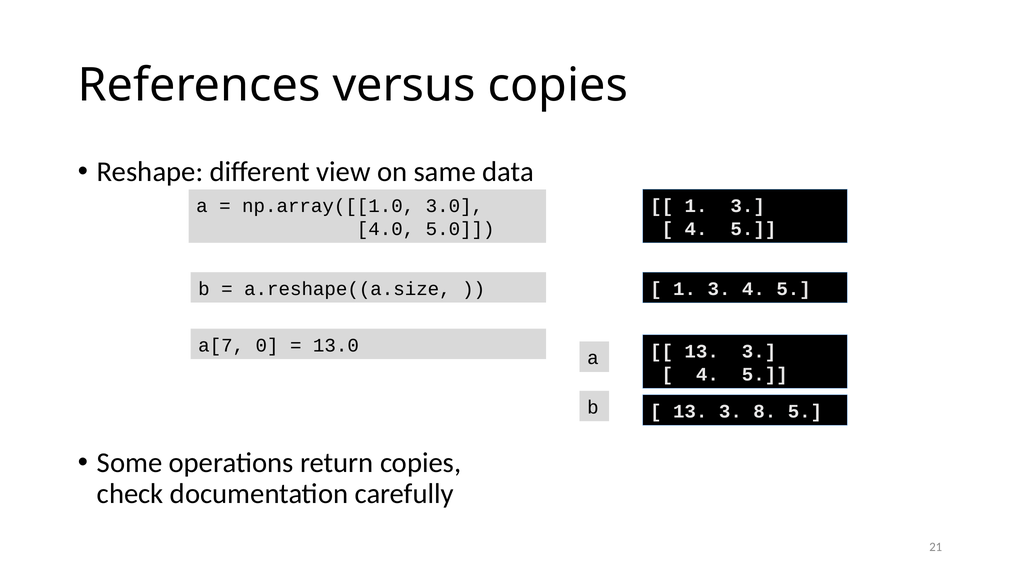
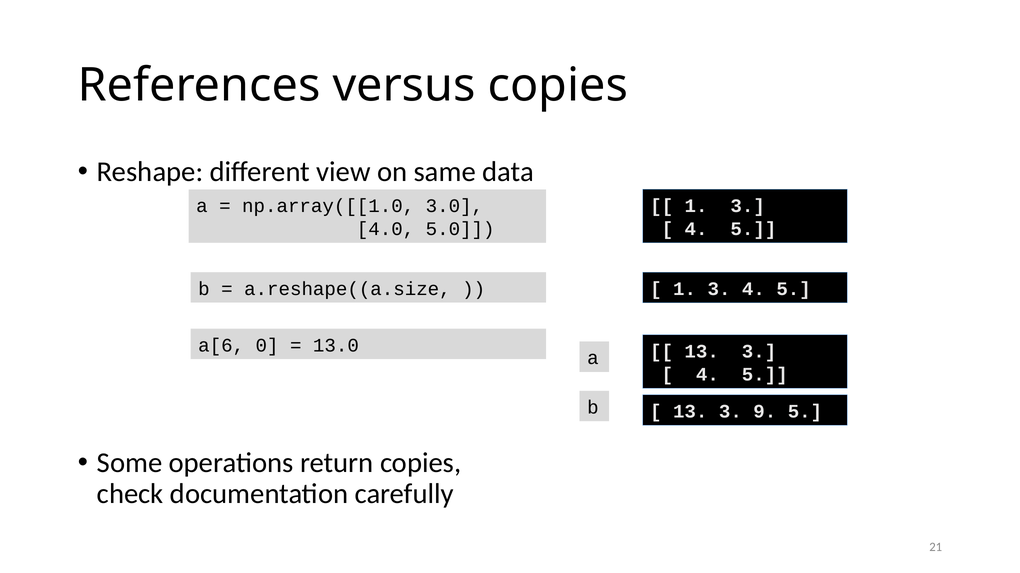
a[7: a[7 -> a[6
8: 8 -> 9
